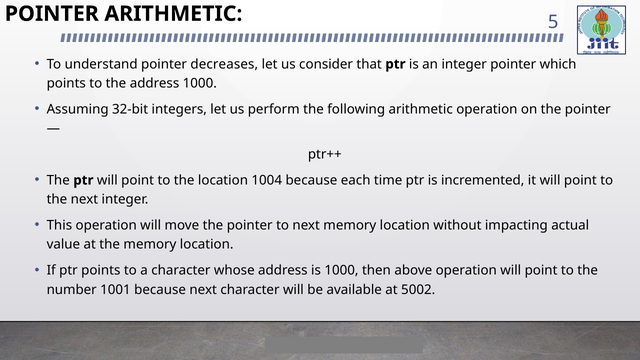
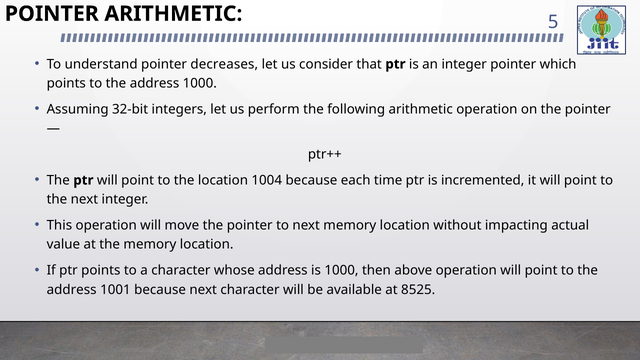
number at (72, 290): number -> address
5002: 5002 -> 8525
